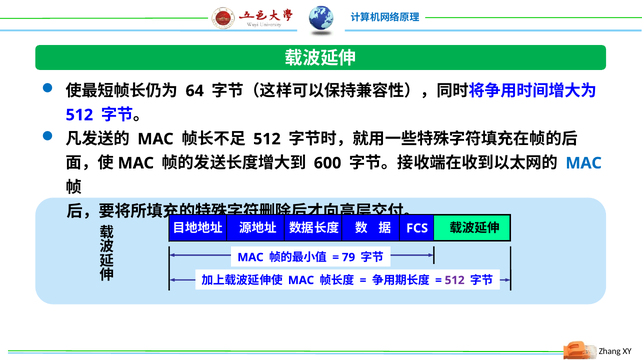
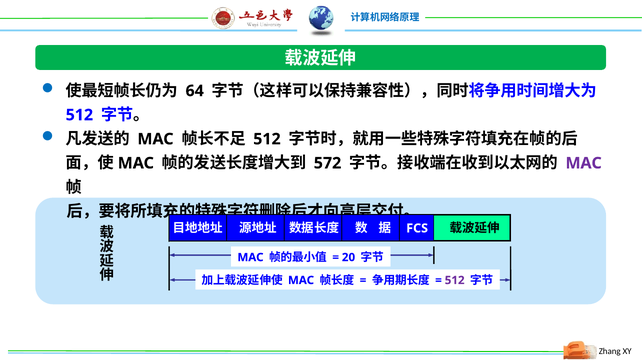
600: 600 -> 572
MAC at (584, 163) colour: blue -> purple
79: 79 -> 20
